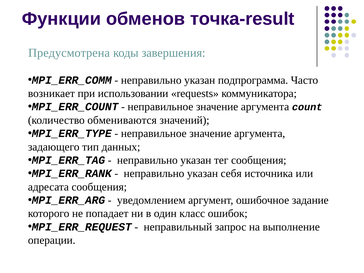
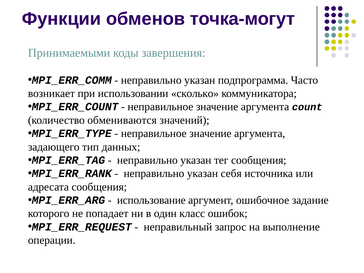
точка-result: точка-result -> точка-могут
Предусмотрена: Предусмотрена -> Принимаемыми
requests: requests -> сколько
уведомлением: уведомлением -> использование
